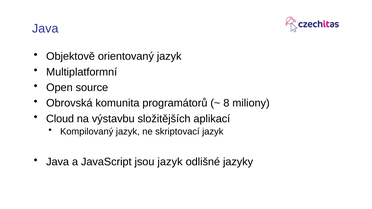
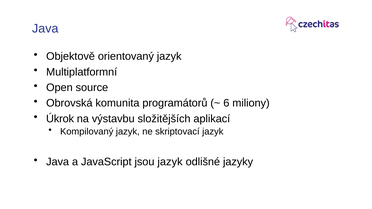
8: 8 -> 6
Cloud: Cloud -> Úkrok
